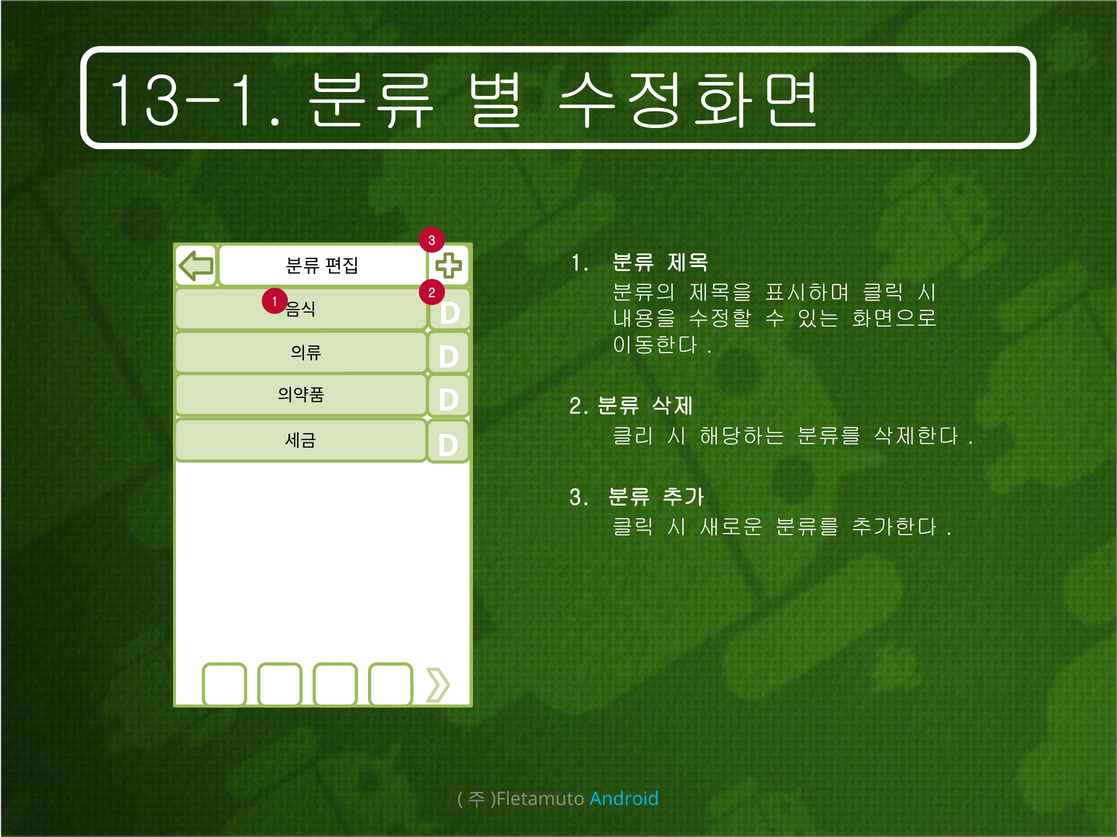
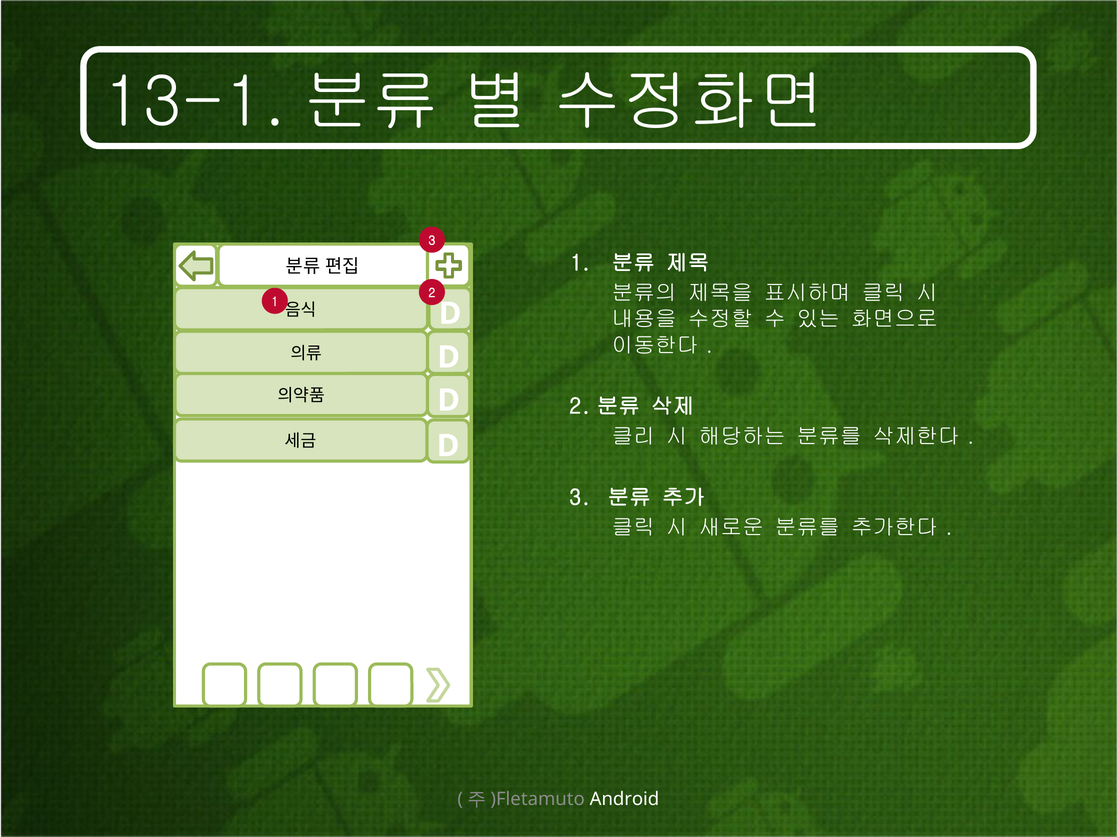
Android colour: light blue -> white
